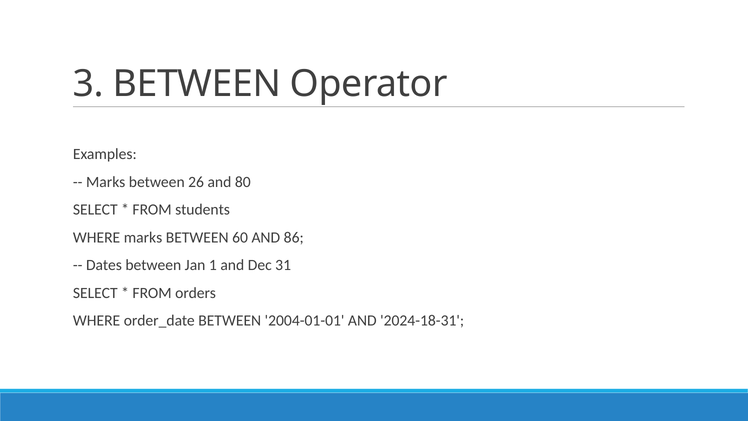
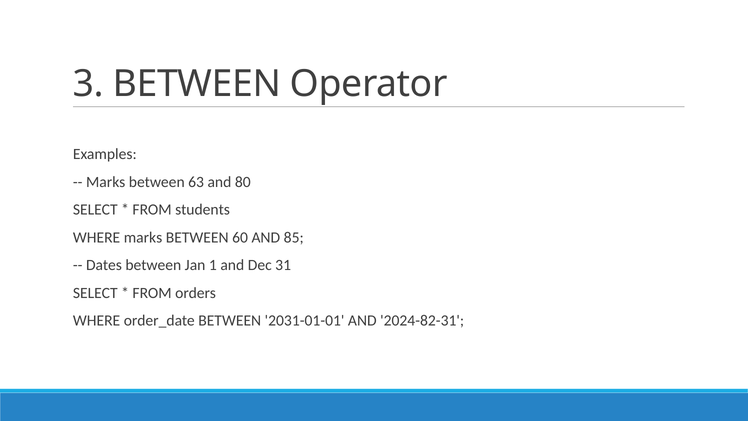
26: 26 -> 63
86: 86 -> 85
2004-01-01: 2004-01-01 -> 2031-01-01
2024-18-31: 2024-18-31 -> 2024-82-31
